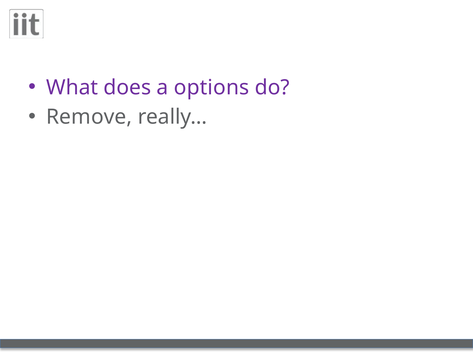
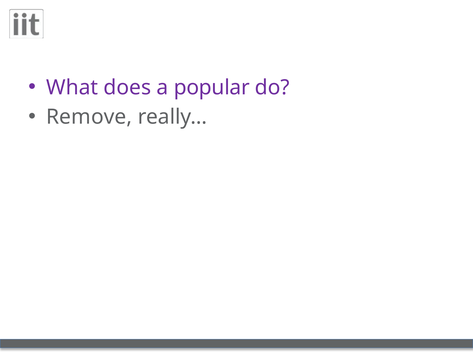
options: options -> popular
